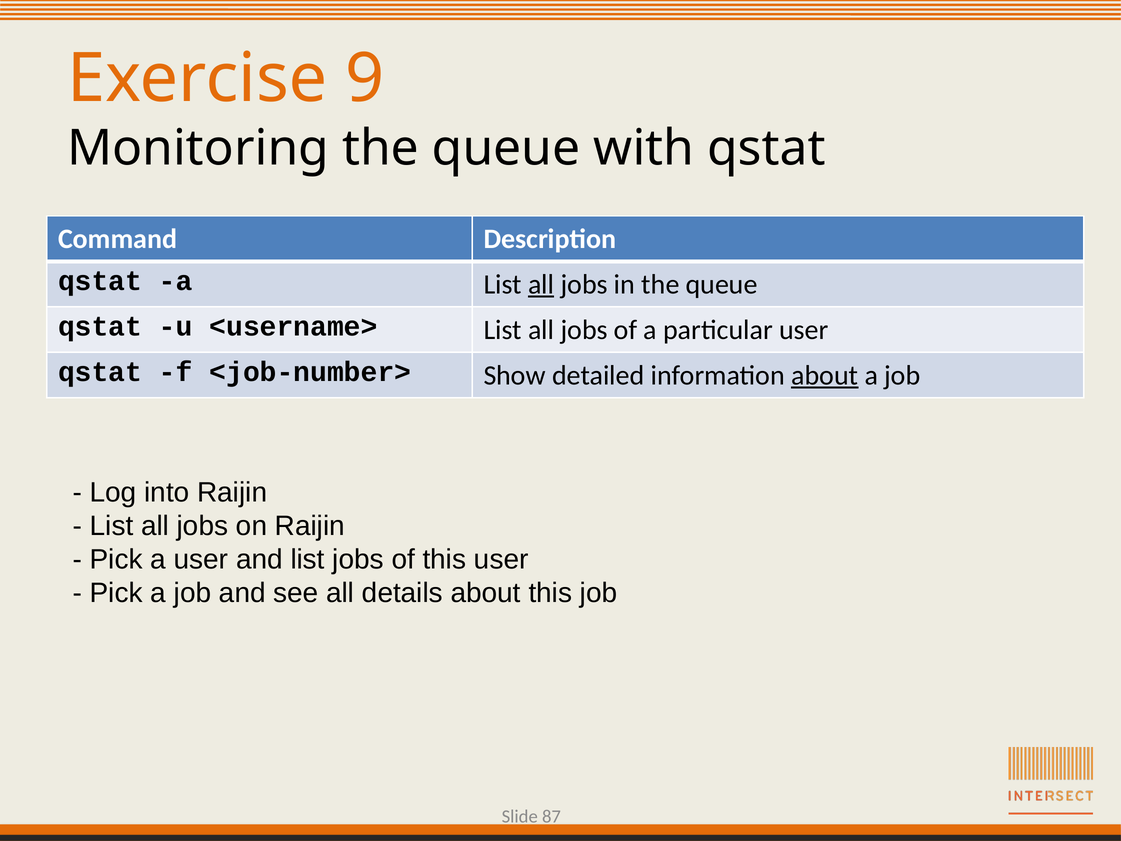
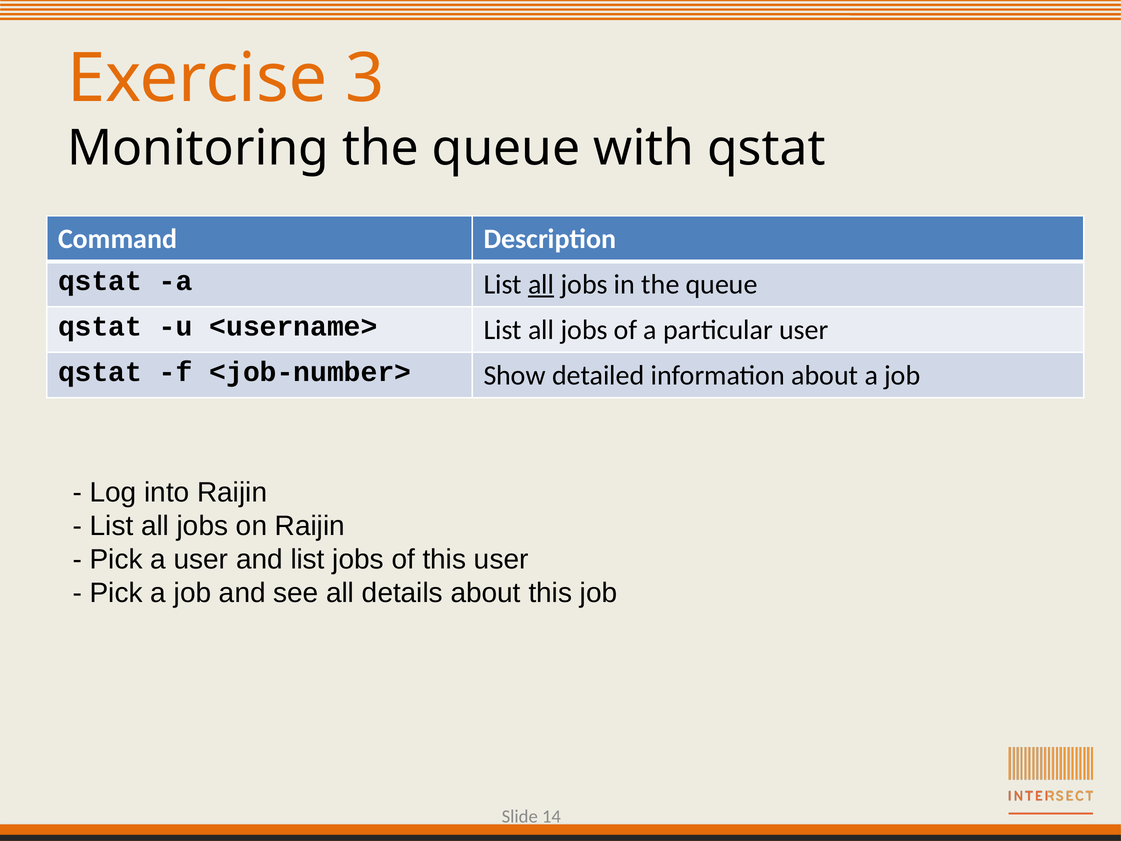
9: 9 -> 3
about at (825, 375) underline: present -> none
87: 87 -> 14
